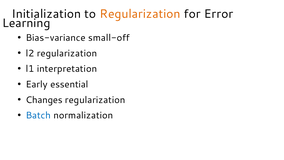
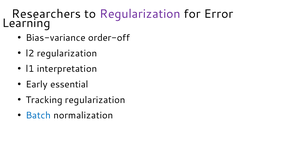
Initialization: Initialization -> Researchers
Regularization at (140, 14) colour: orange -> purple
small-off: small-off -> order-off
Changes: Changes -> Tracking
